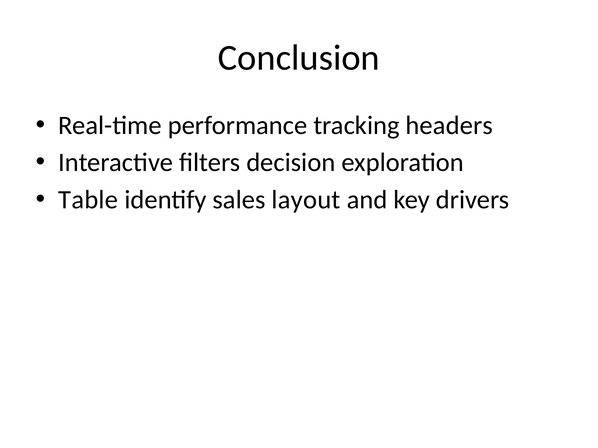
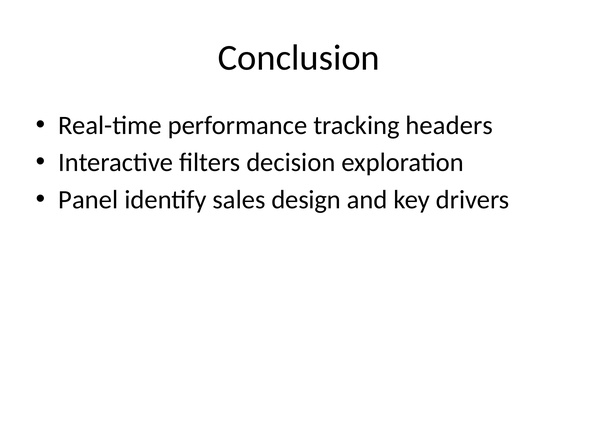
Table: Table -> Panel
layout: layout -> design
